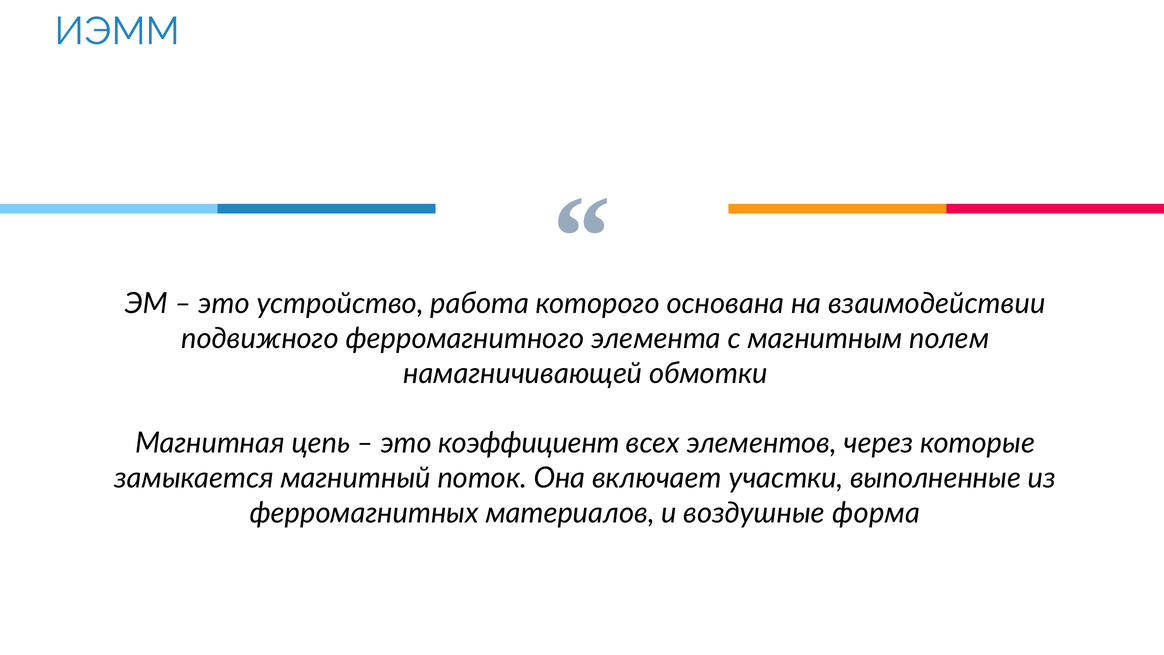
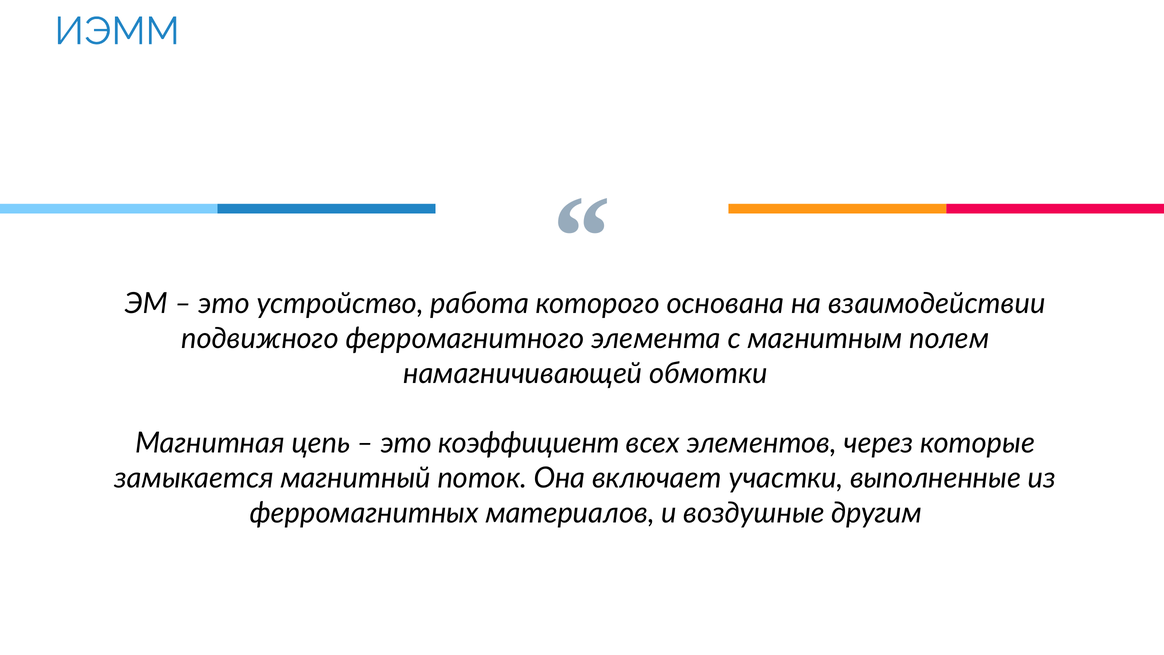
форма: форма -> другим
